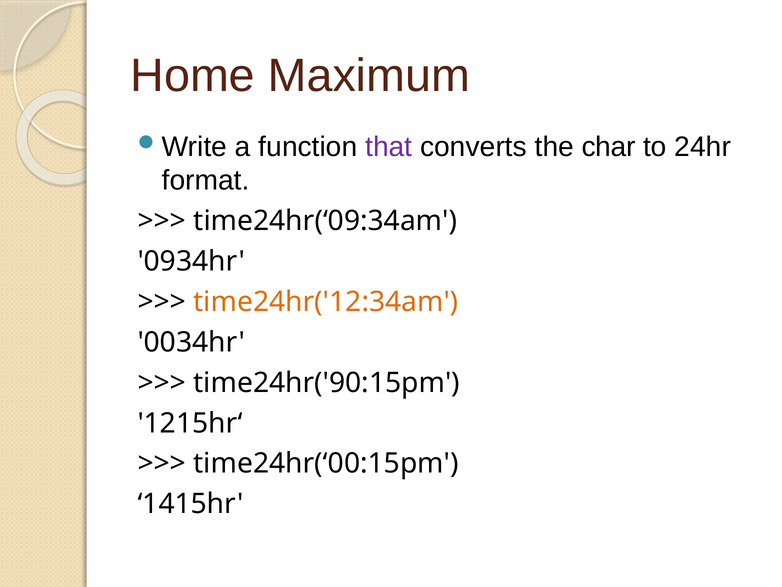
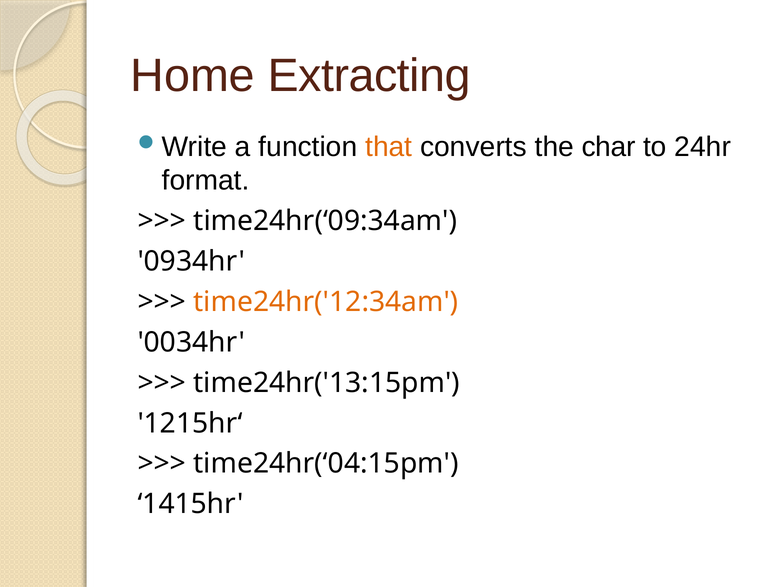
Maximum: Maximum -> Extracting
that colour: purple -> orange
time24hr('90:15pm: time24hr('90:15pm -> time24hr('13:15pm
time24hr(‘00:15pm: time24hr(‘00:15pm -> time24hr(‘04:15pm
